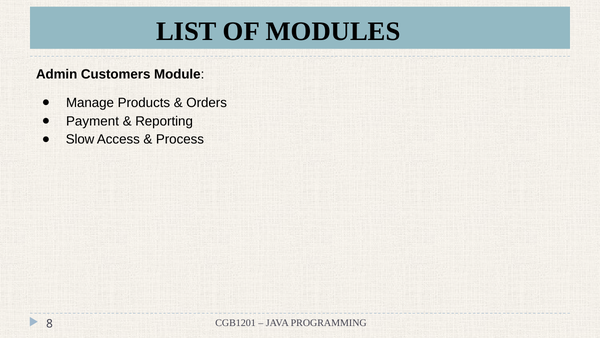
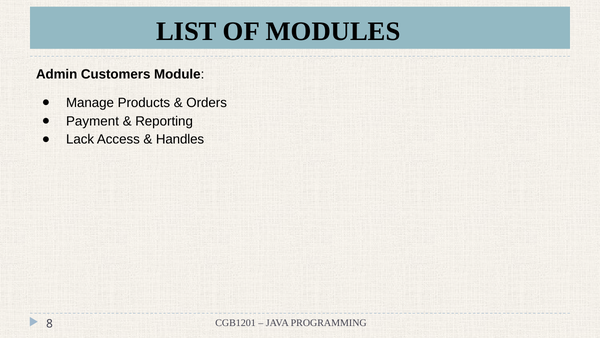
Slow: Slow -> Lack
Process: Process -> Handles
